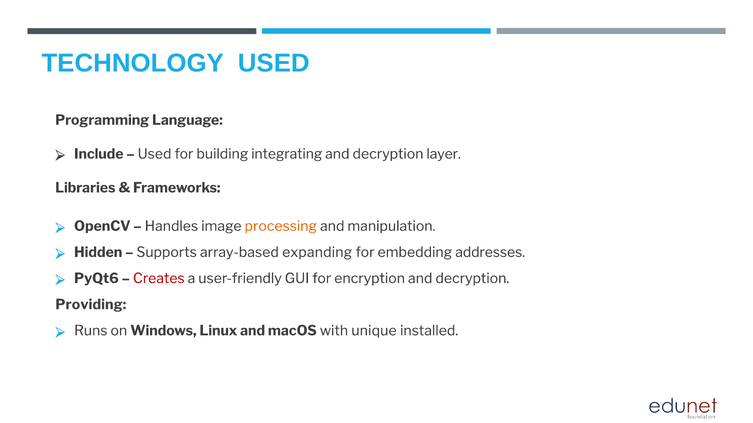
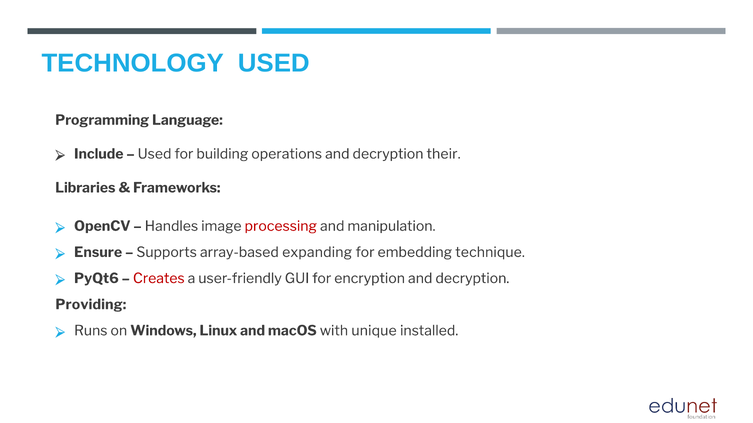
integrating: integrating -> operations
layer: layer -> their
processing colour: orange -> red
Hidden: Hidden -> Ensure
addresses: addresses -> technique
